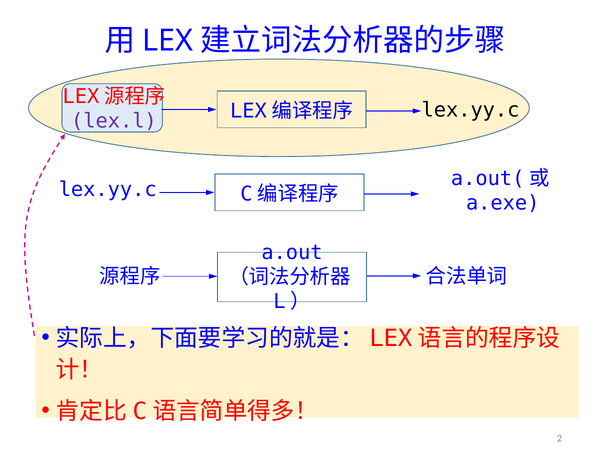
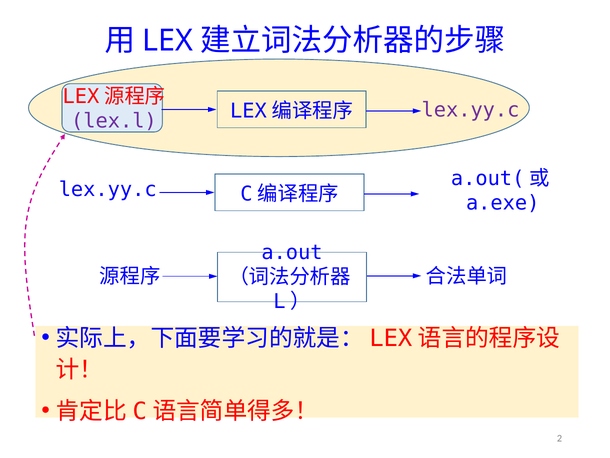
lex.yy.c at (471, 110) colour: black -> purple
